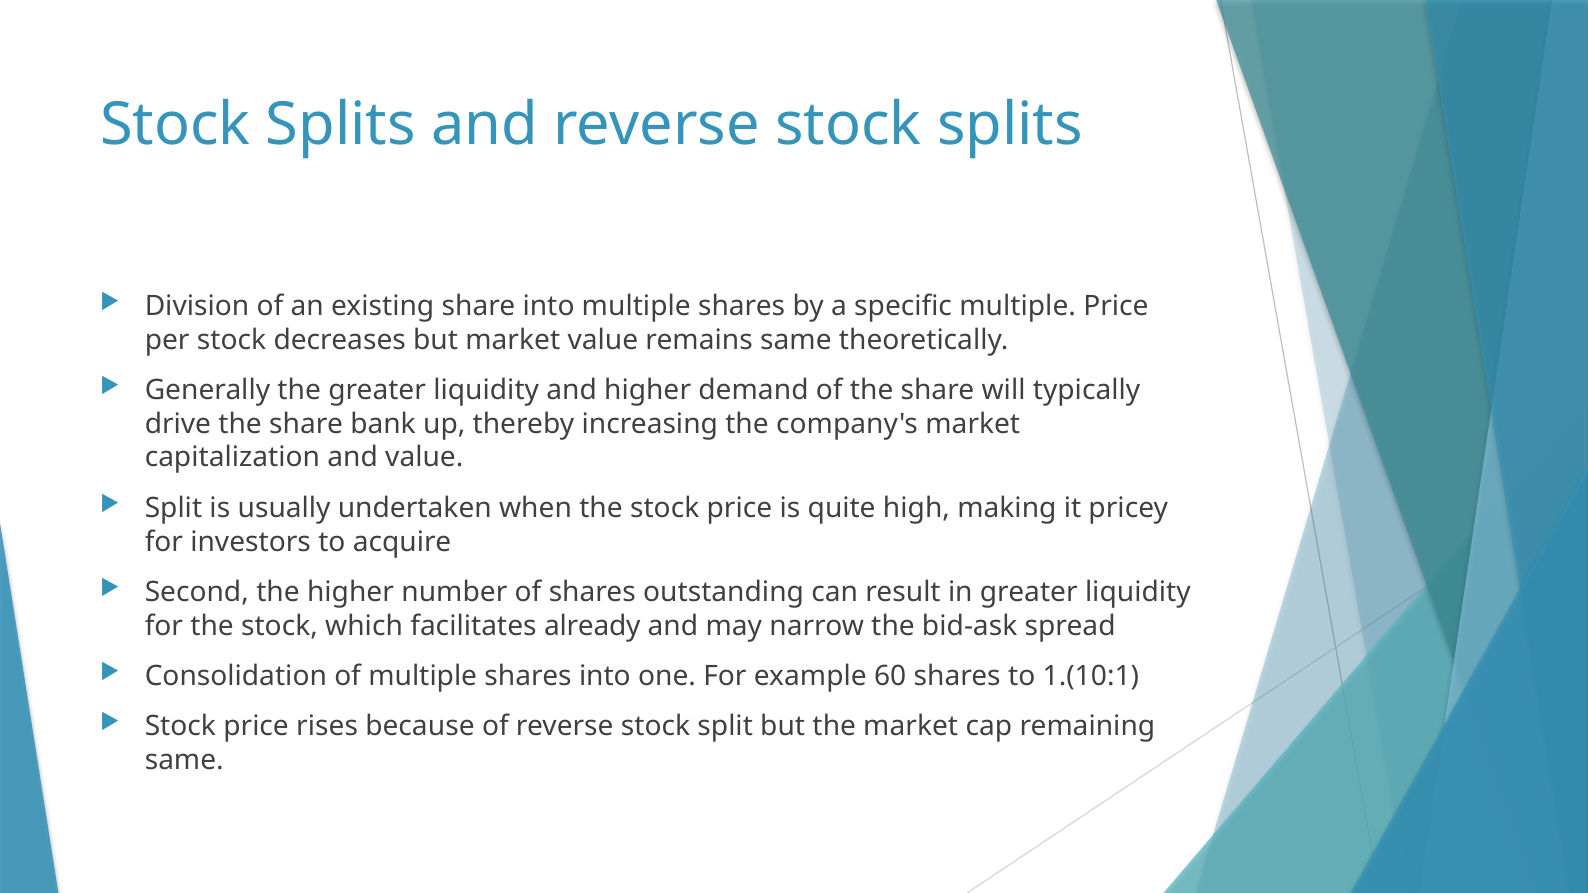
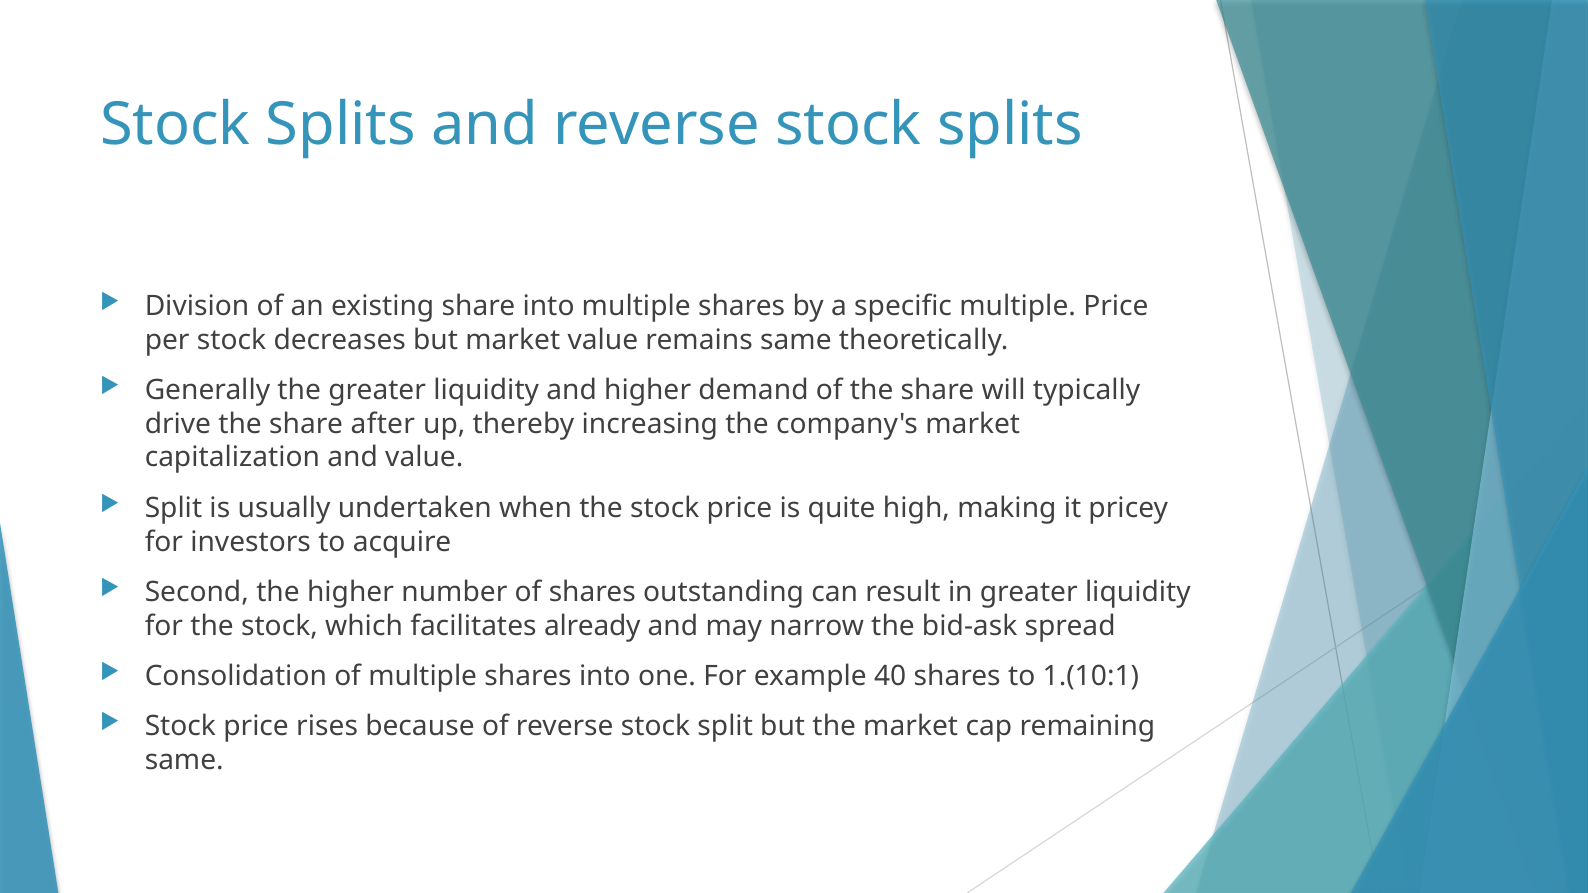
bank: bank -> after
60: 60 -> 40
